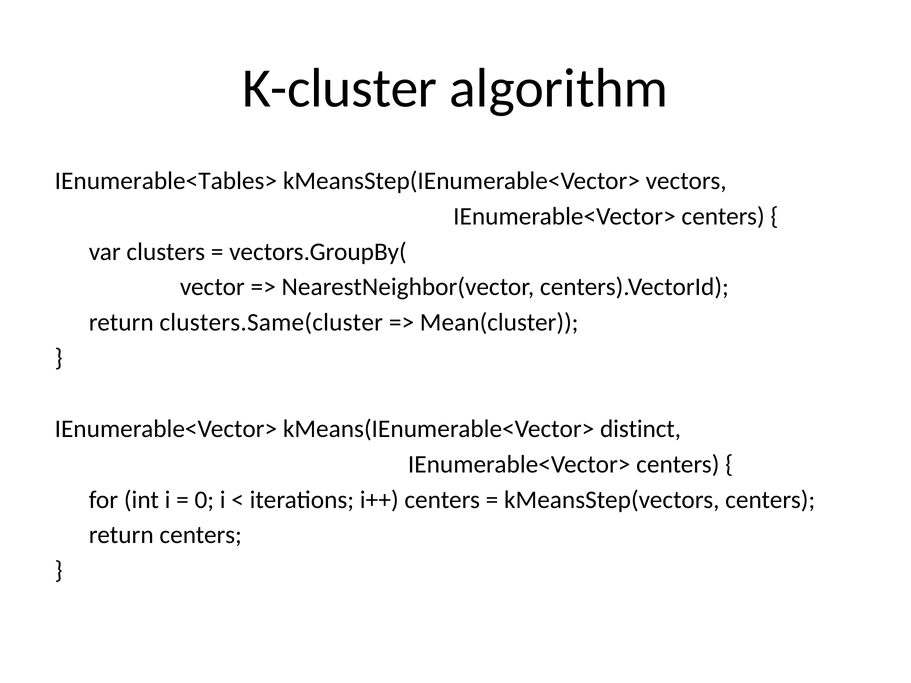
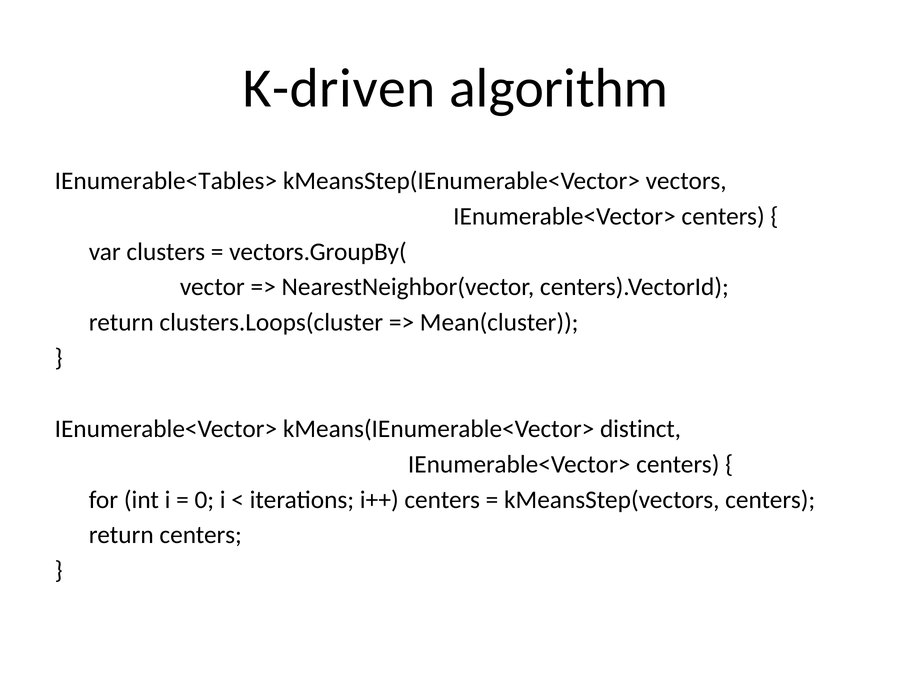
K-cluster: K-cluster -> K-driven
clusters.Same(cluster: clusters.Same(cluster -> clusters.Loops(cluster
